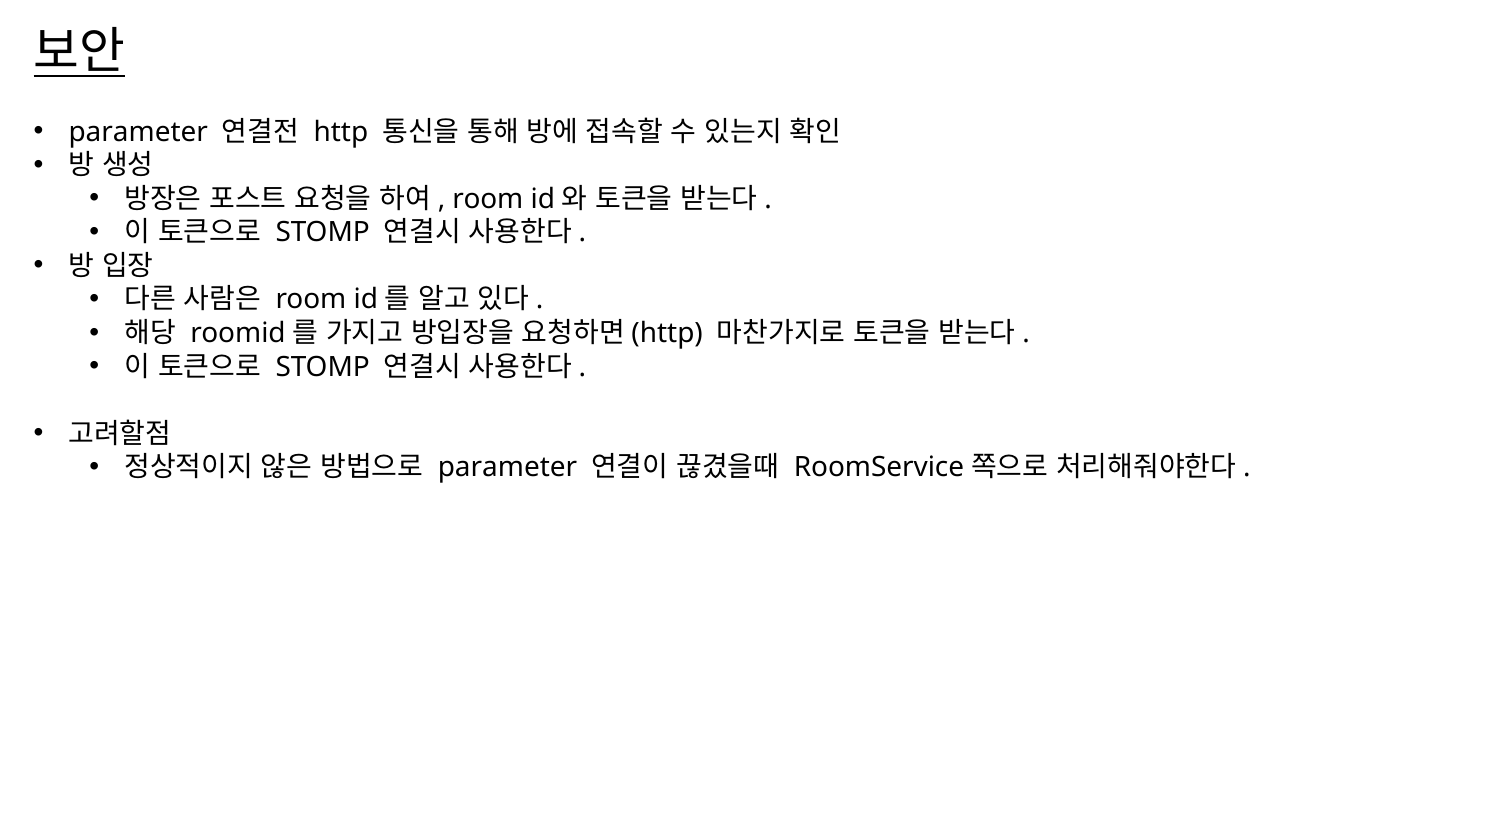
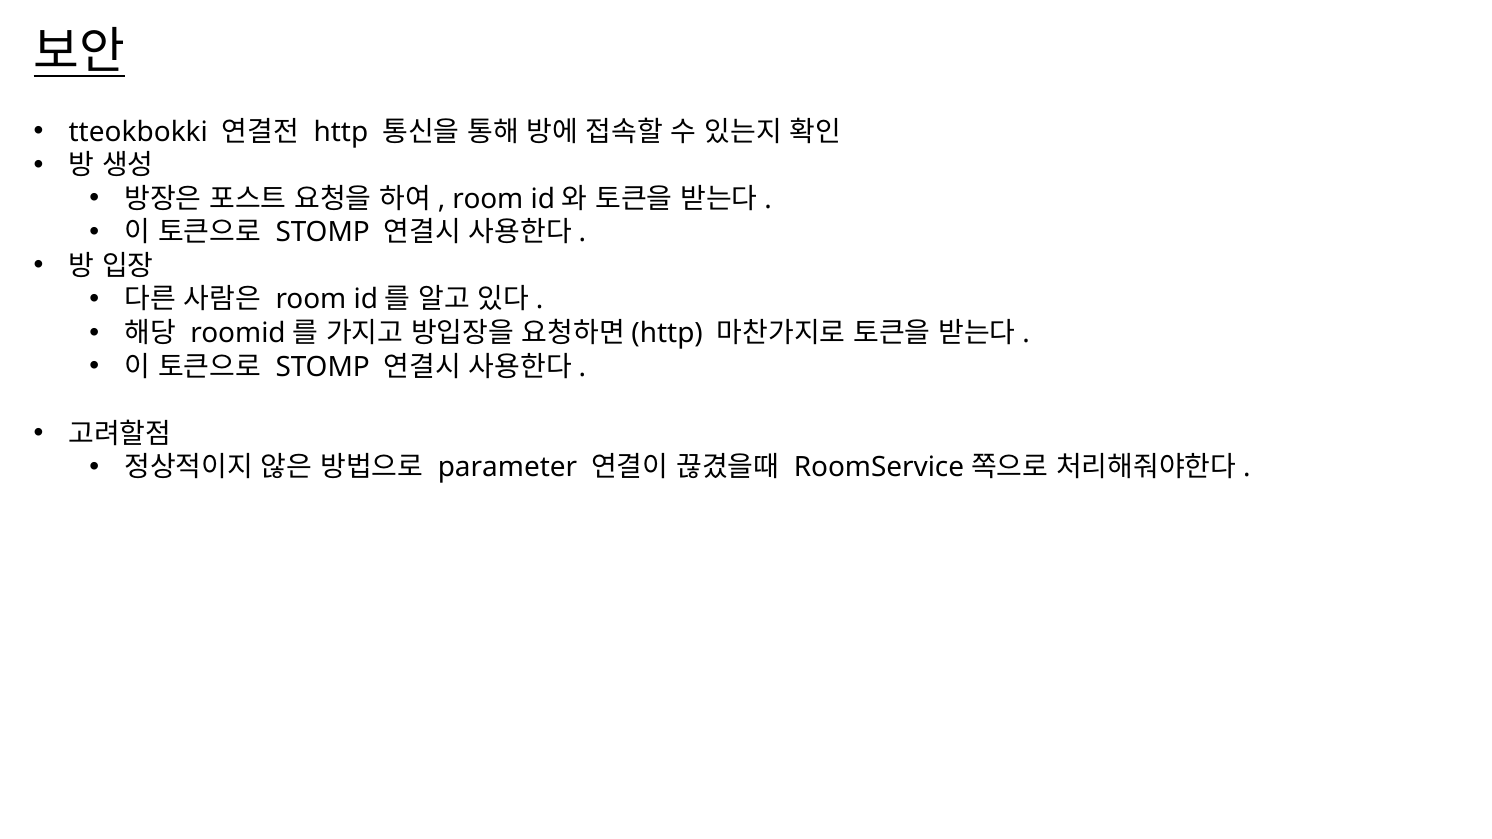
parameter at (138, 132): parameter -> tteokbokki
